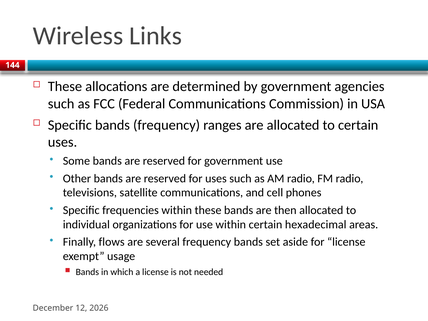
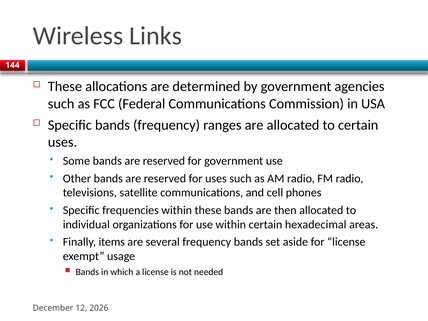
flows: flows -> items
